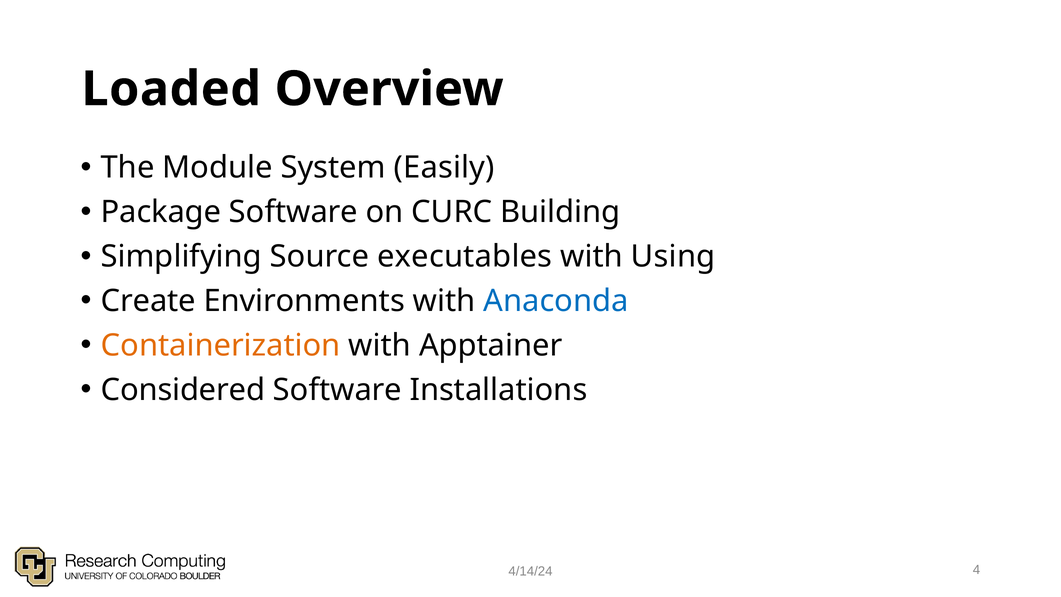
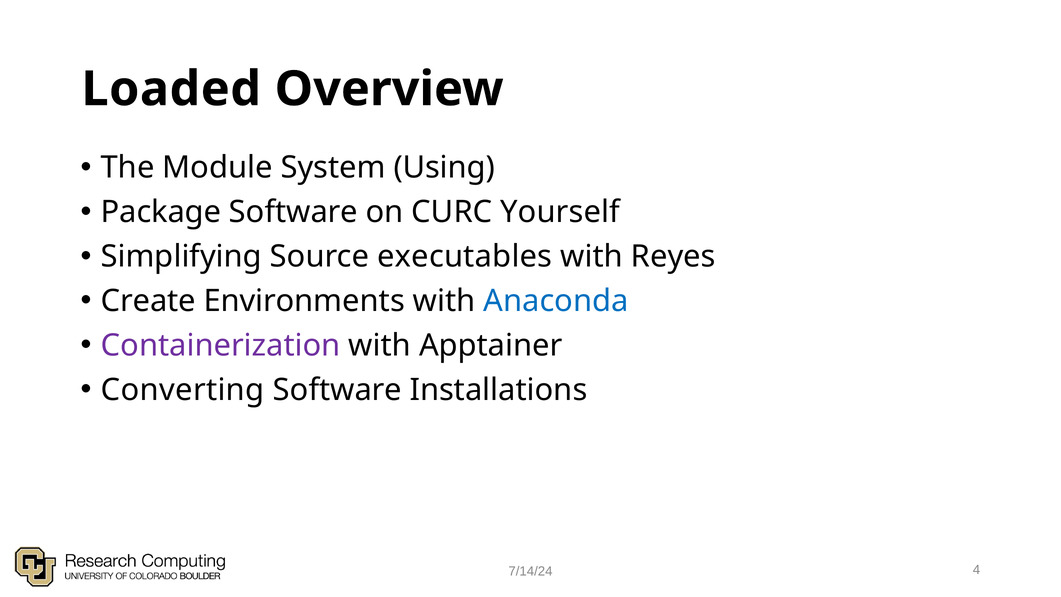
Easily: Easily -> Using
Building: Building -> Yourself
Using: Using -> Reyes
Containerization colour: orange -> purple
Considered: Considered -> Converting
4/14/24: 4/14/24 -> 7/14/24
